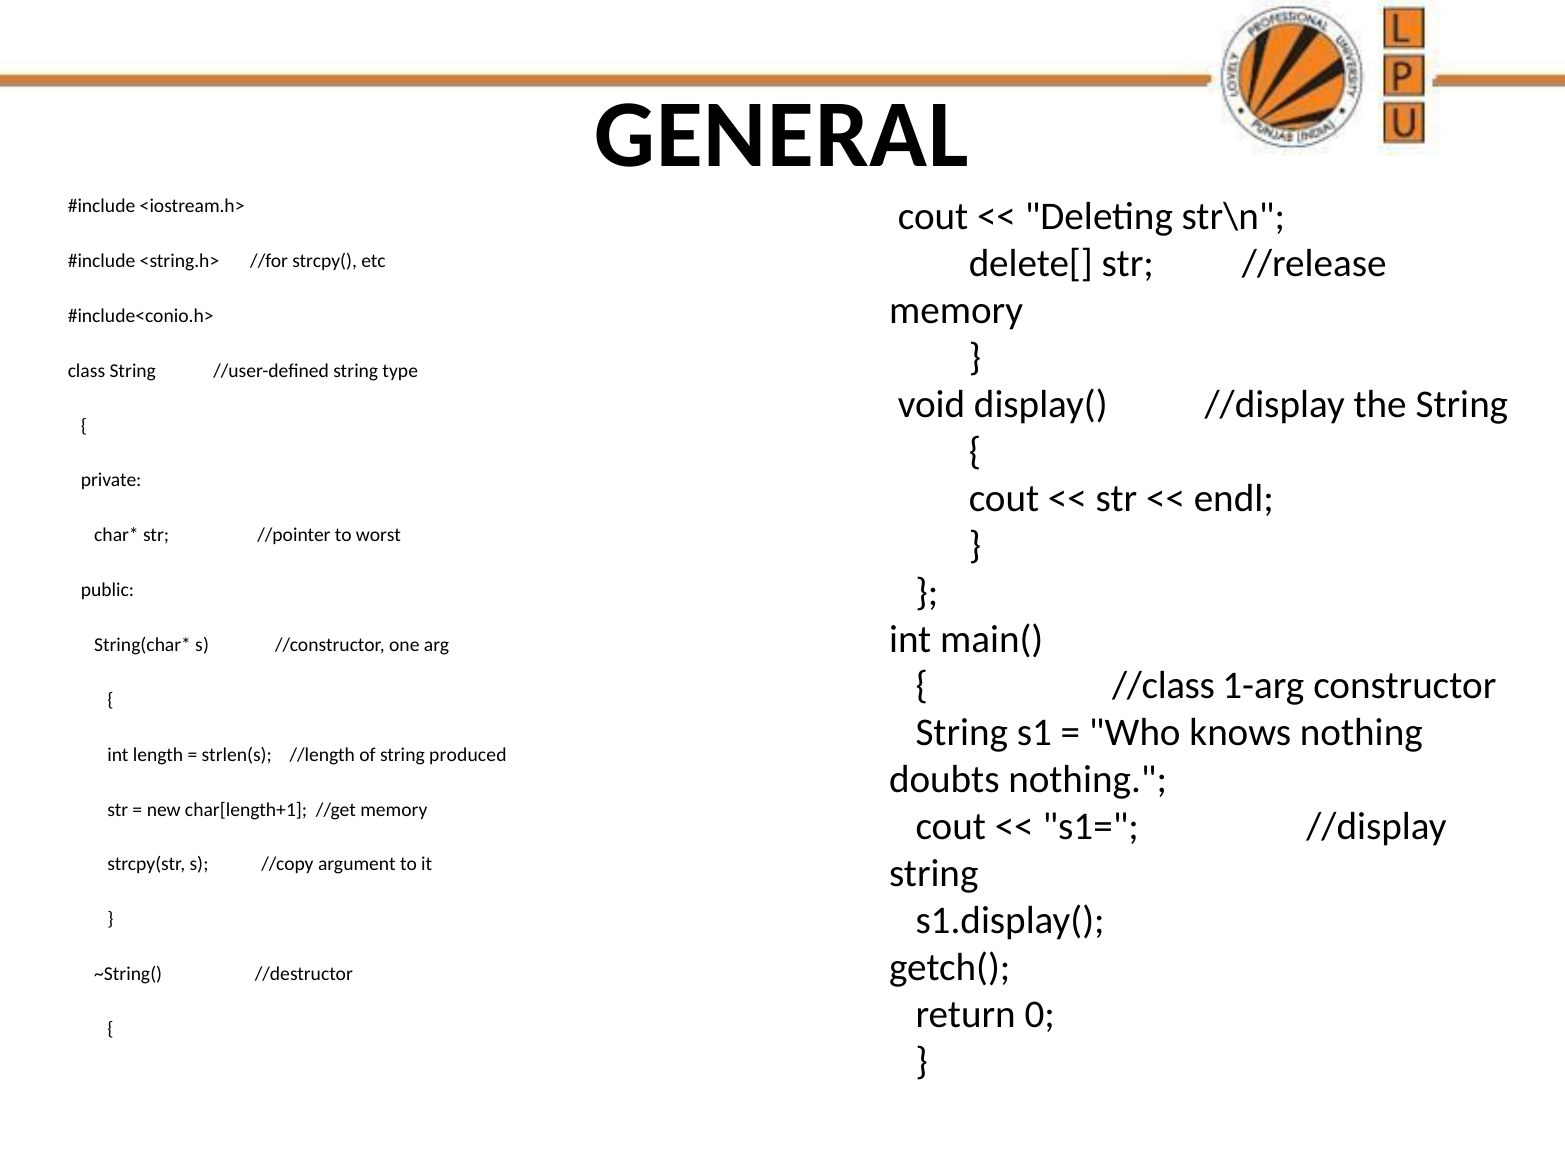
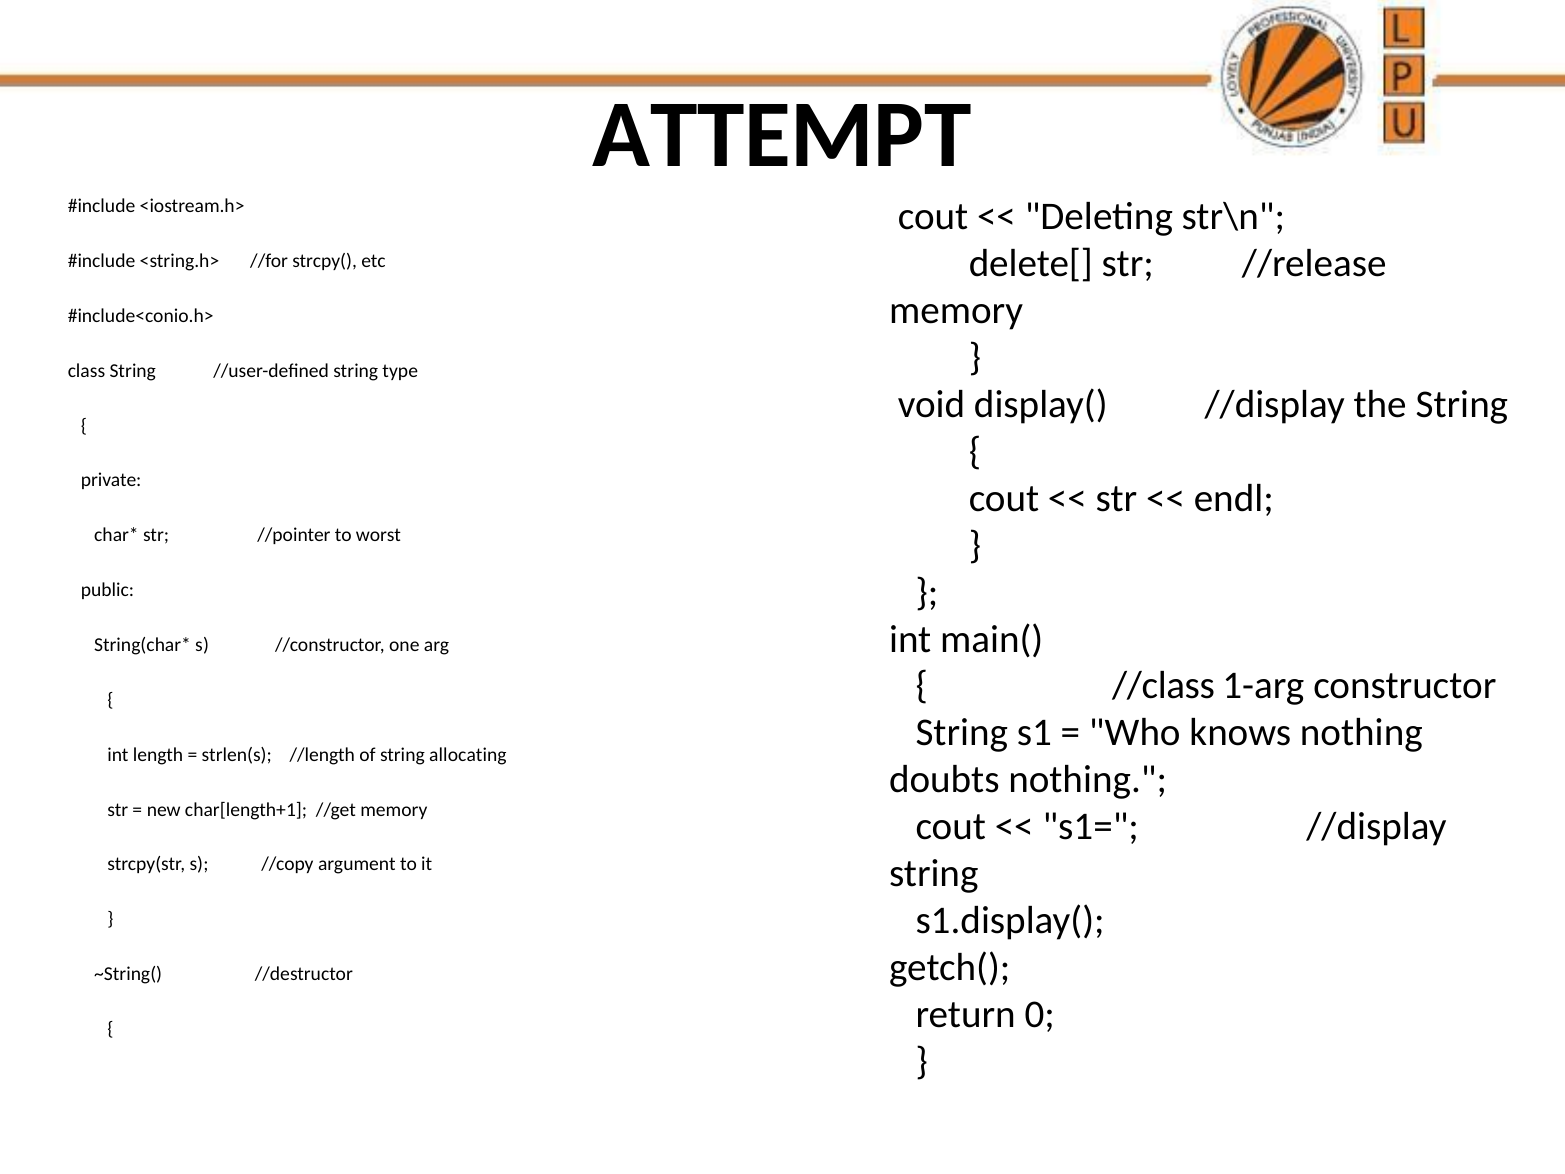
GENERAL: GENERAL -> ATTEMPT
produced: produced -> allocating
